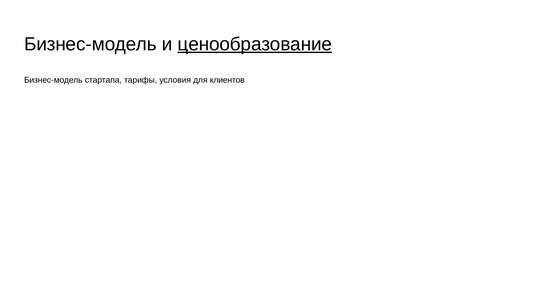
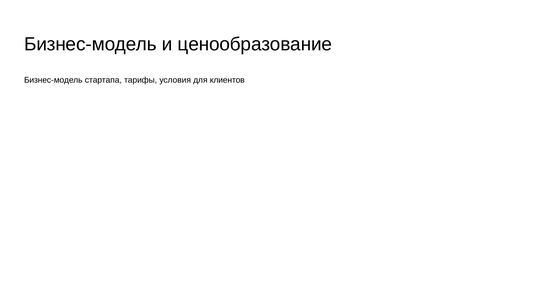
ценообразование underline: present -> none
